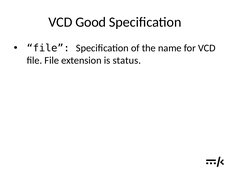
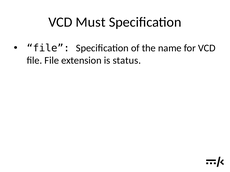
Good: Good -> Must
